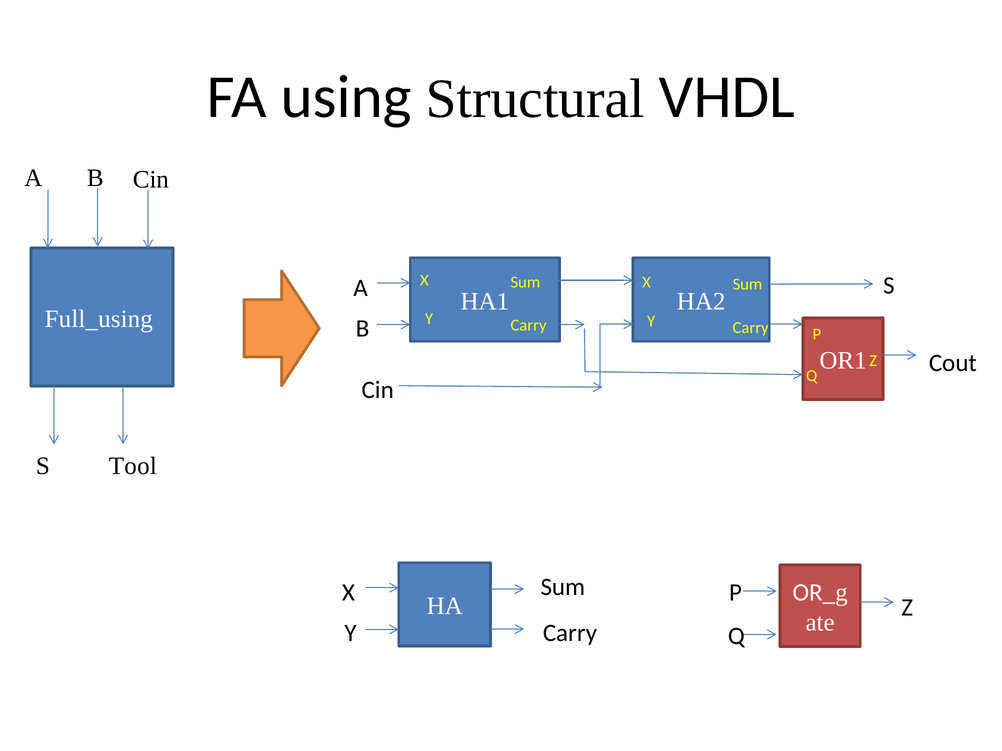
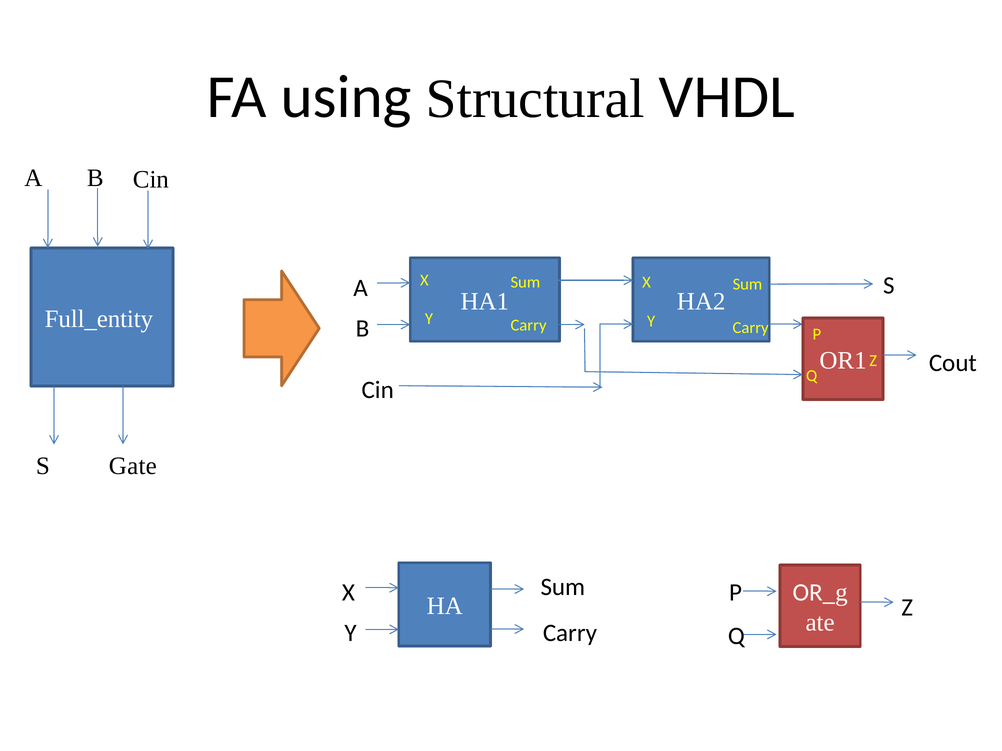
Full_using: Full_using -> Full_entity
Tool: Tool -> Gate
